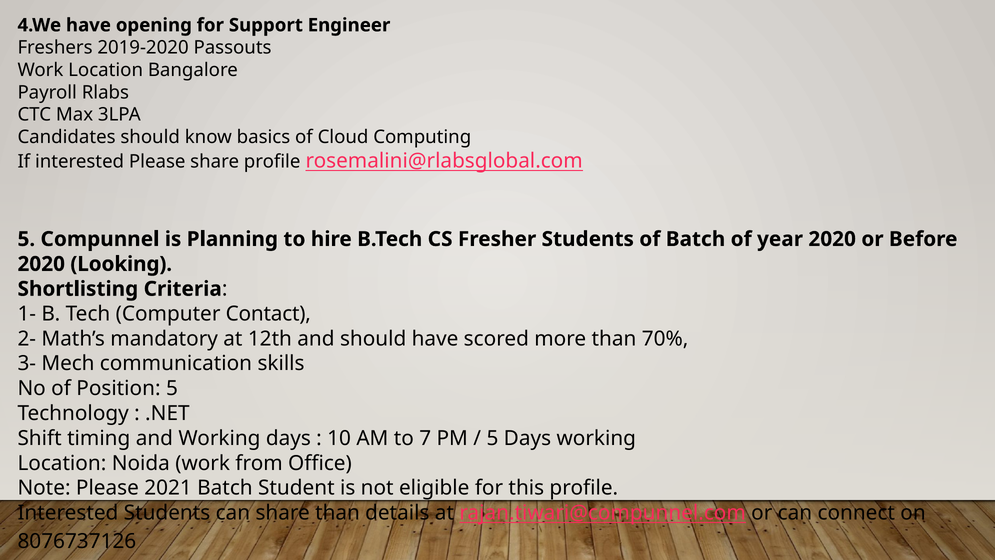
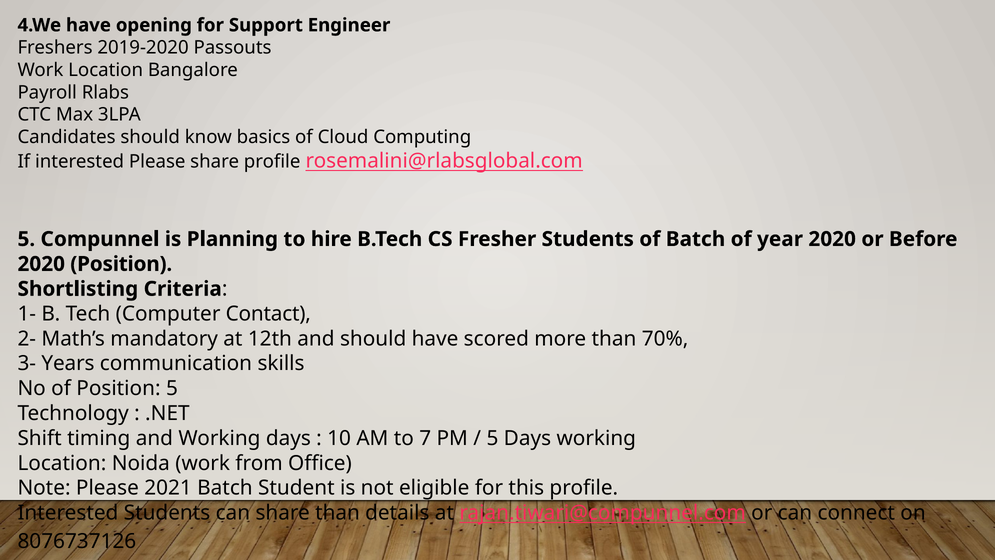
2020 Looking: Looking -> Position
Mech: Mech -> Years
